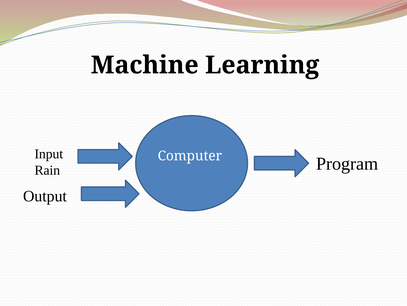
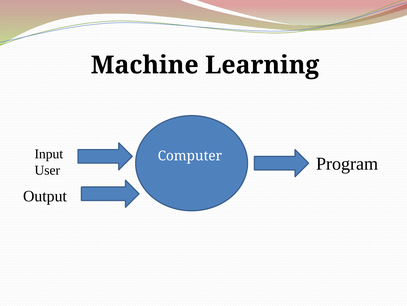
Rain: Rain -> User
